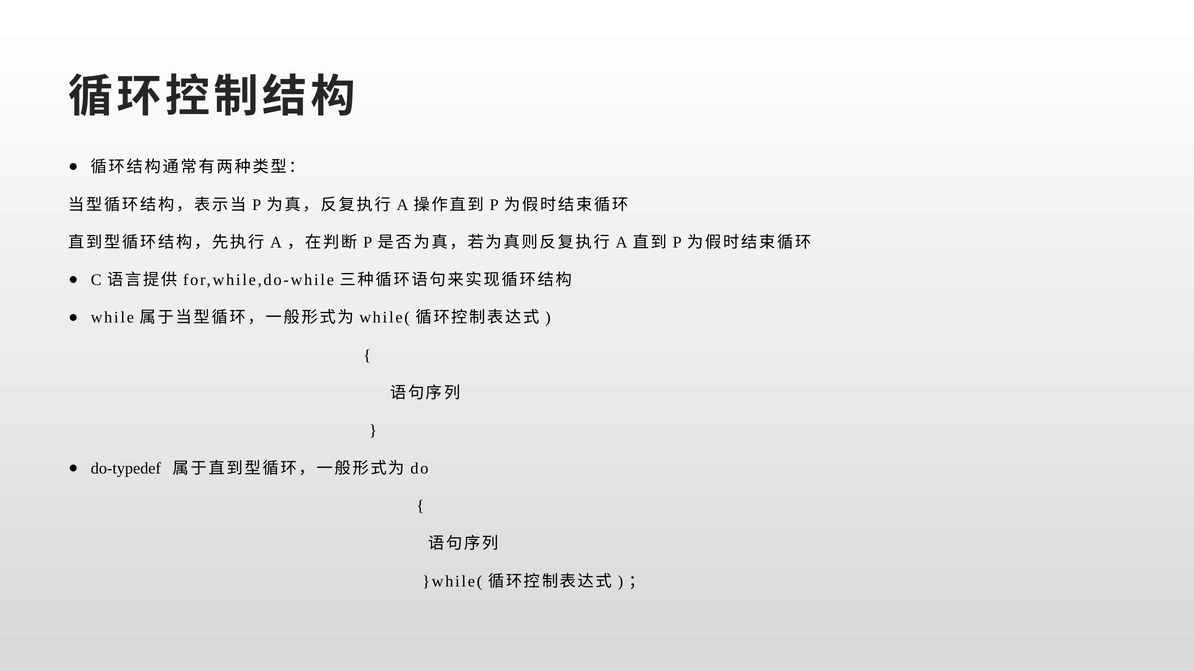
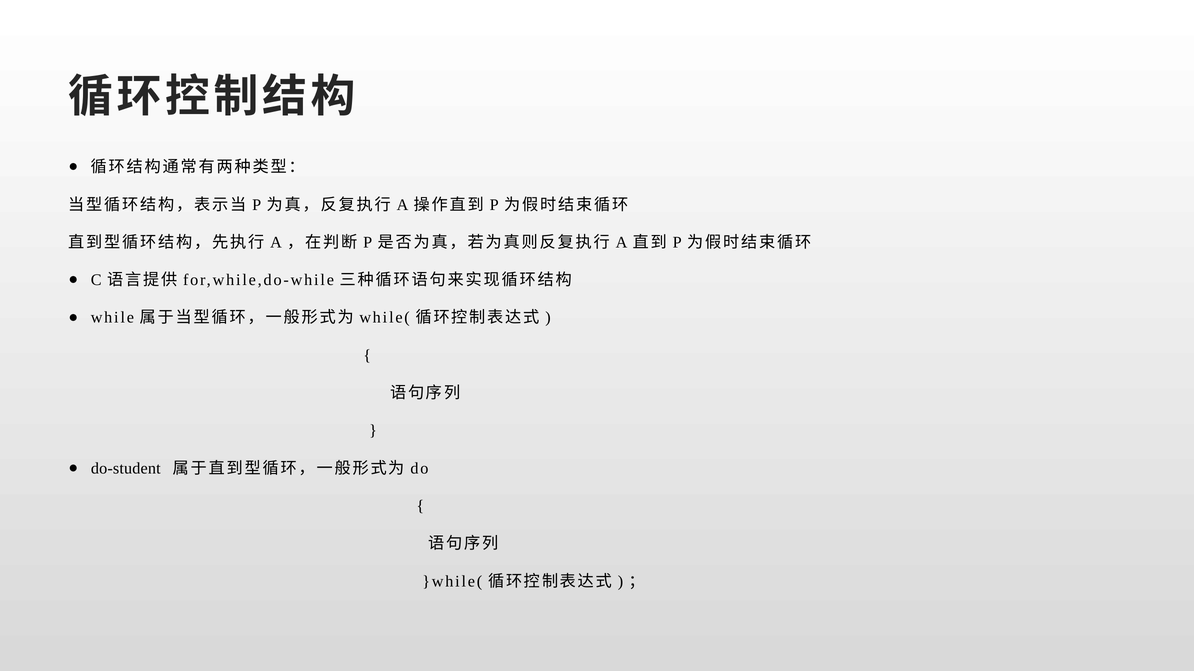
do-typedef: do-typedef -> do-student
